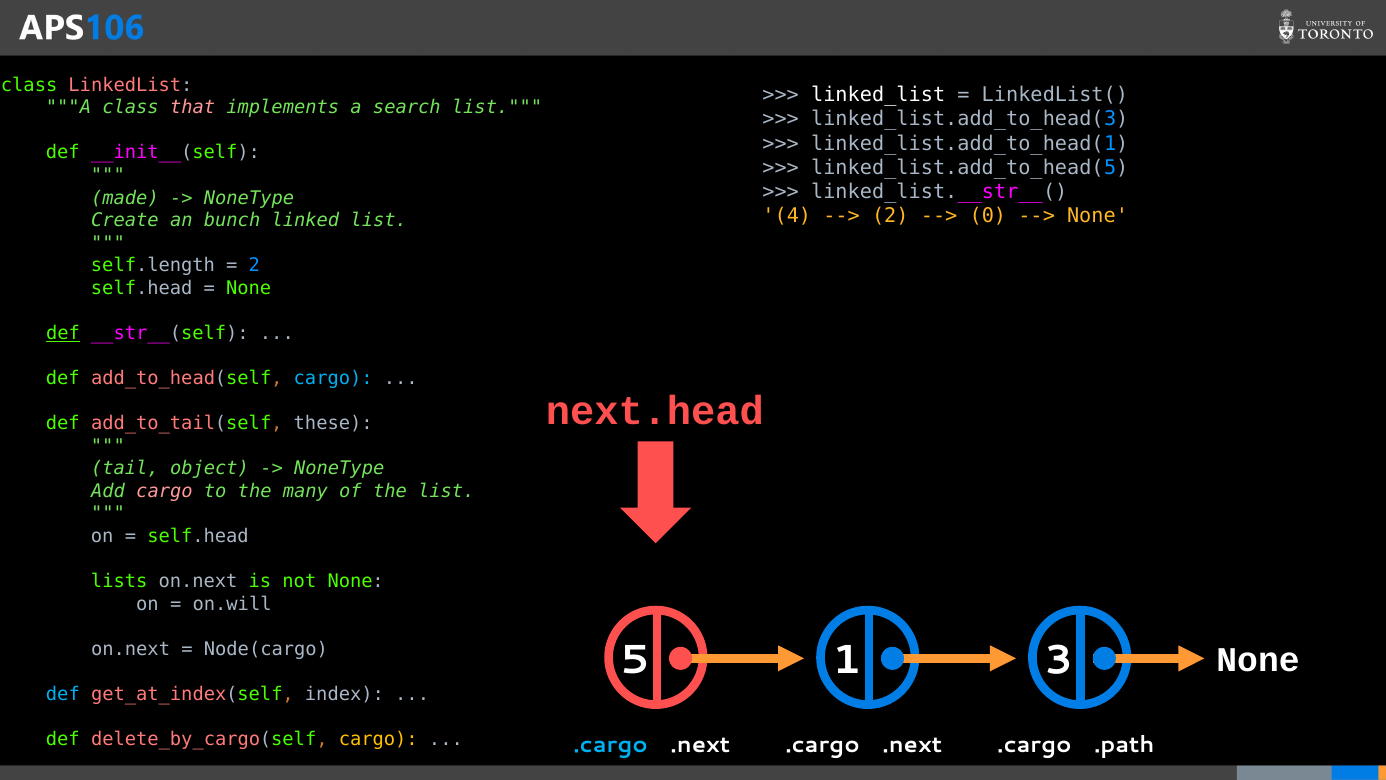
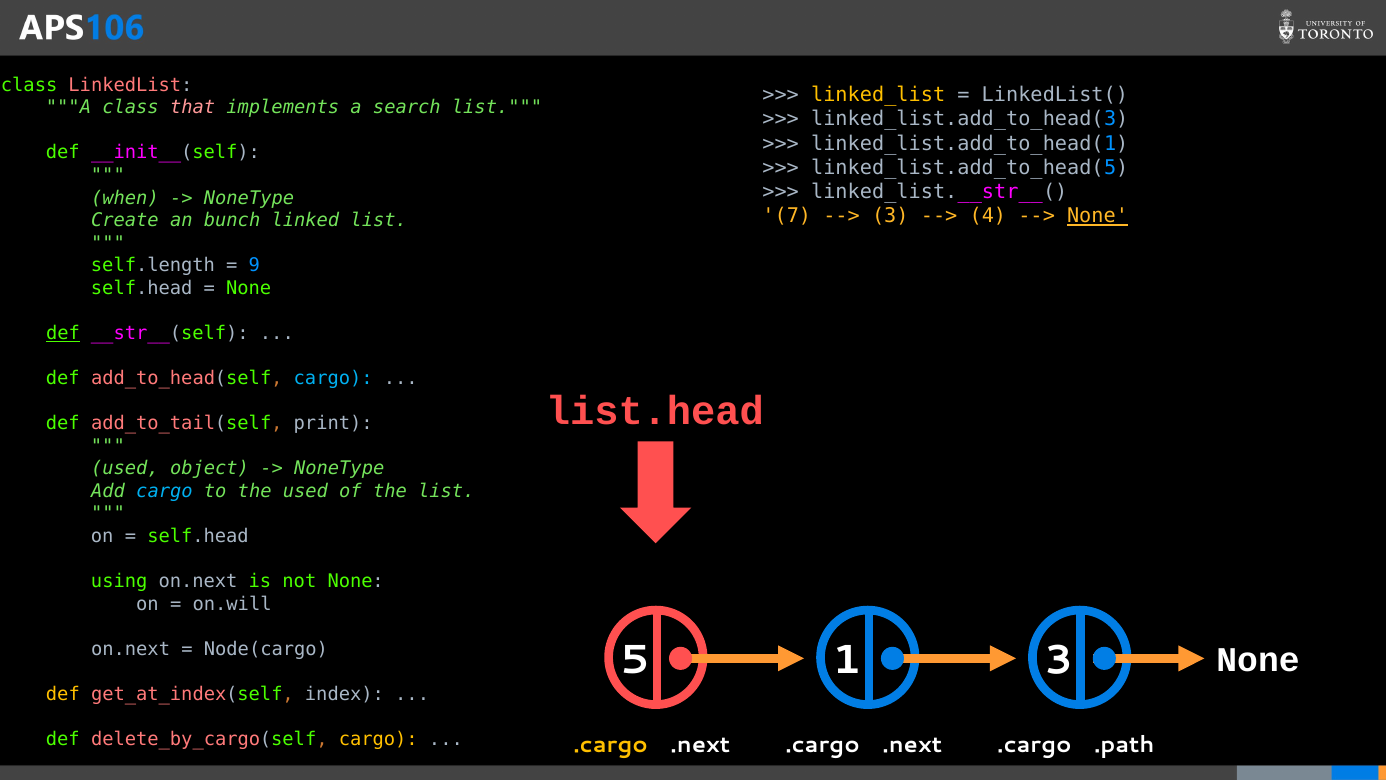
linked_list colour: white -> yellow
made: made -> when
4: 4 -> 7
2 at (890, 216): 2 -> 3
0: 0 -> 4
None at (1097, 216) underline: none -> present
2 at (254, 265): 2 -> 9
next.head: next.head -> list.head
these: these -> print
tail at (125, 468): tail -> used
cargo at (164, 491) colour: pink -> light blue
the many: many -> used
lists: lists -> using
def at (63, 694) colour: light blue -> yellow
.cargo at (611, 744) colour: light blue -> yellow
